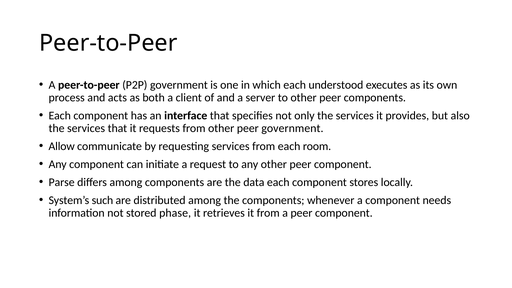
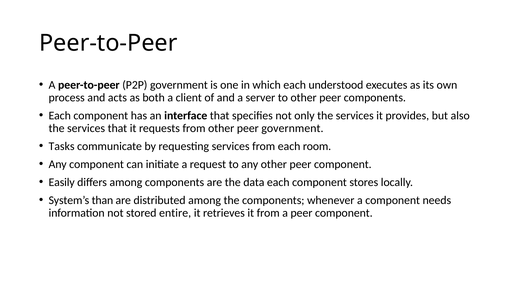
Allow: Allow -> Tasks
Parse: Parse -> Easily
such: such -> than
phase: phase -> entire
